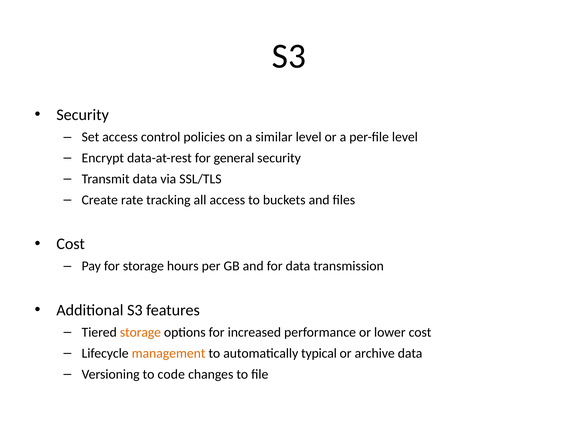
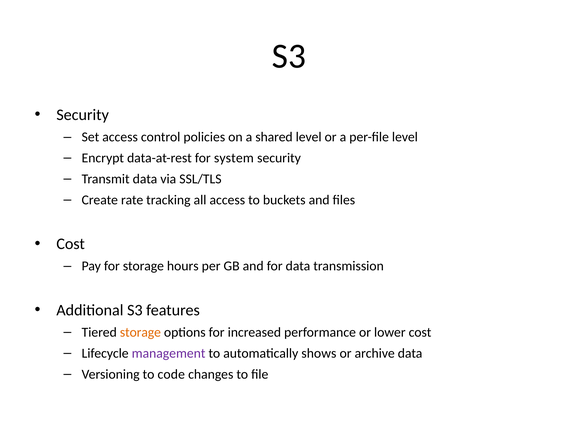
similar: similar -> shared
general: general -> system
management colour: orange -> purple
typical: typical -> shows
